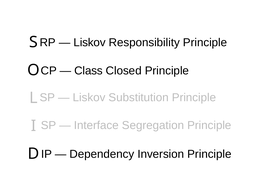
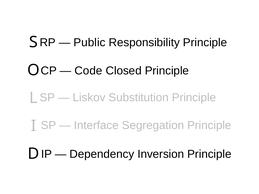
Liskov at (90, 43): Liskov -> Public
Class: Class -> Code
